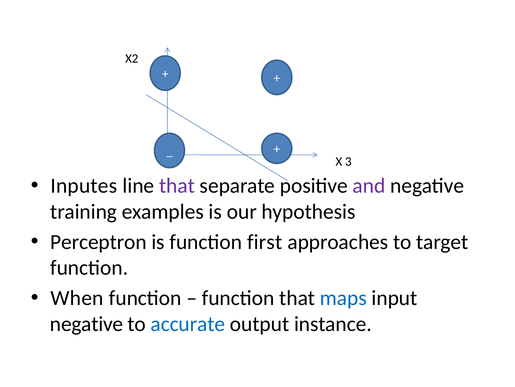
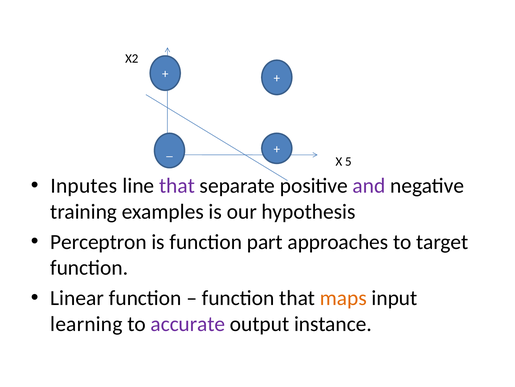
3: 3 -> 5
first: first -> part
When: When -> Linear
maps colour: blue -> orange
negative at (87, 323): negative -> learning
accurate colour: blue -> purple
